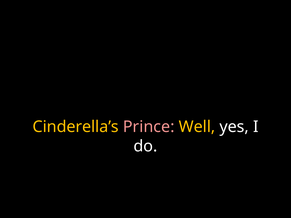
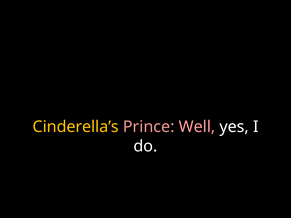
Well colour: yellow -> pink
